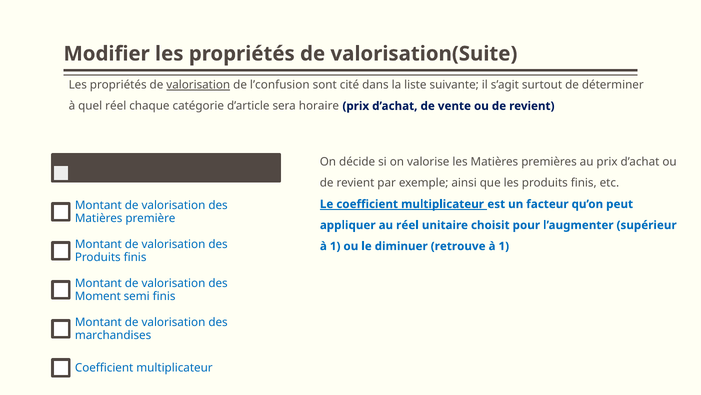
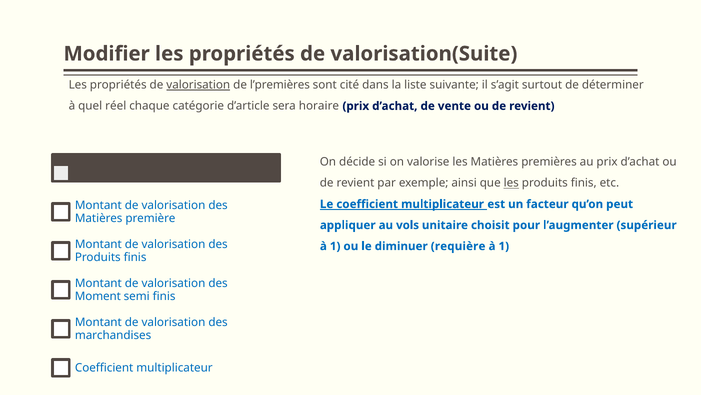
l’confusion: l’confusion -> l’premières
les at (511, 183) underline: none -> present
au réel: réel -> vols
retrouve: retrouve -> requière
